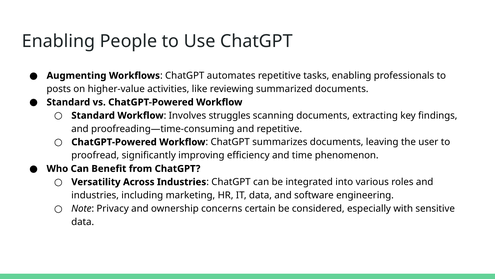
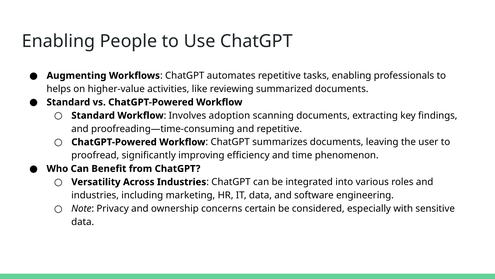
posts: posts -> helps
struggles: struggles -> adoption
